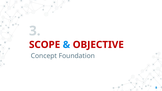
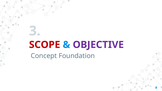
OBJECTIVE colour: red -> purple
